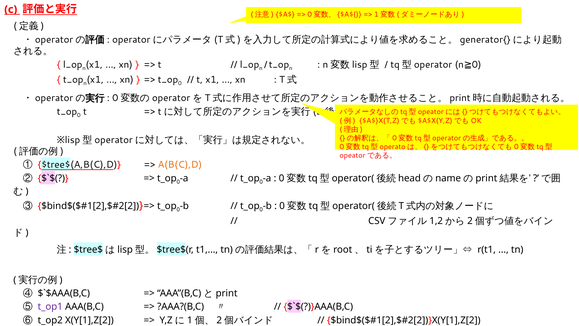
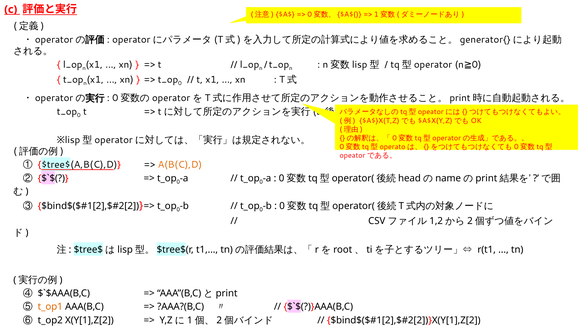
t_op1 colour: purple -> orange
